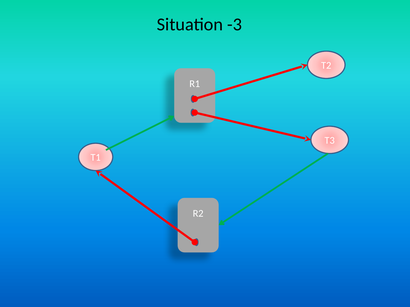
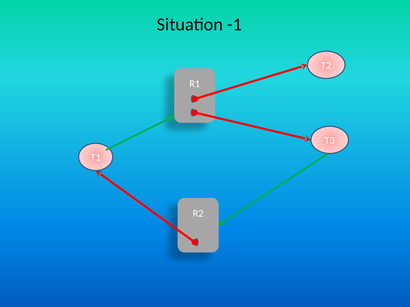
-3: -3 -> -1
